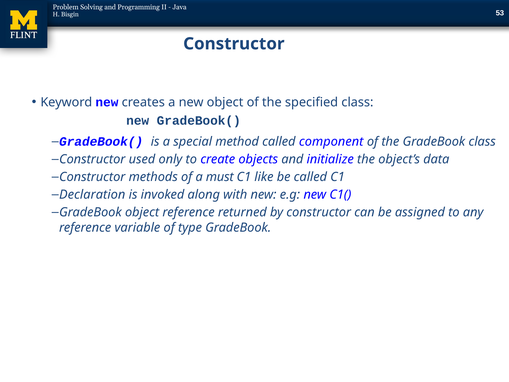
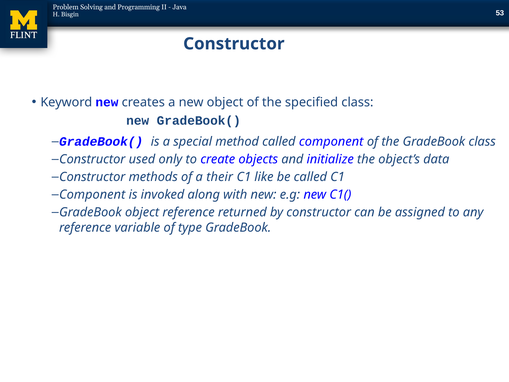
must: must -> their
Declaration at (92, 194): Declaration -> Component
